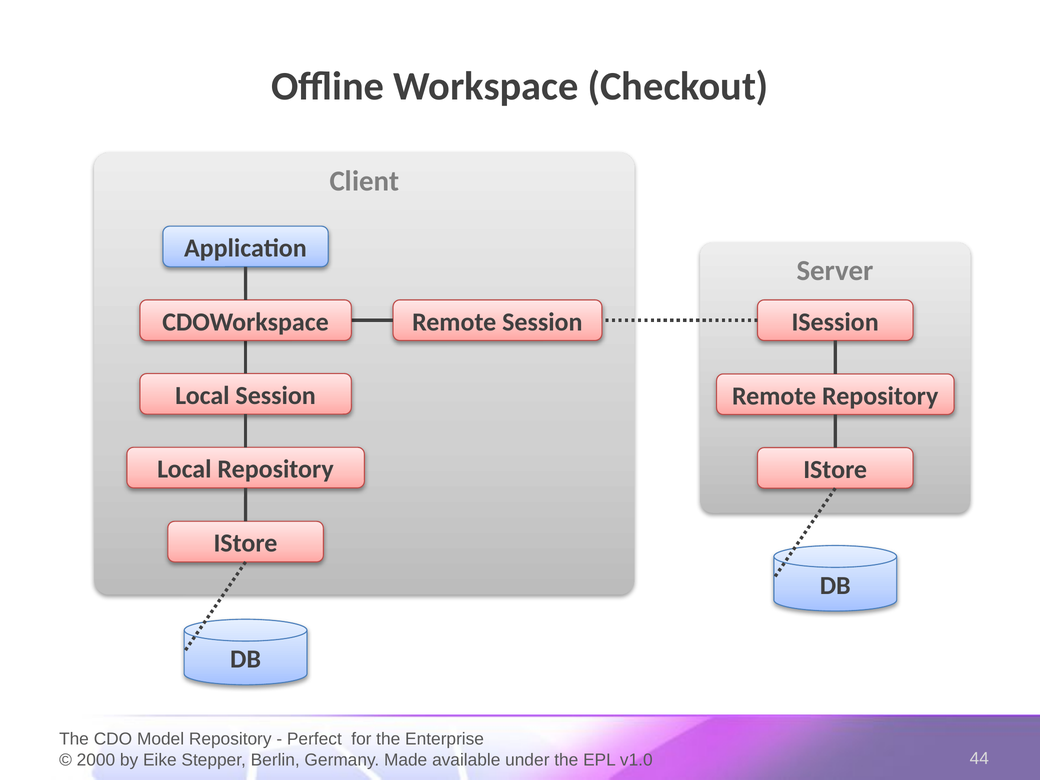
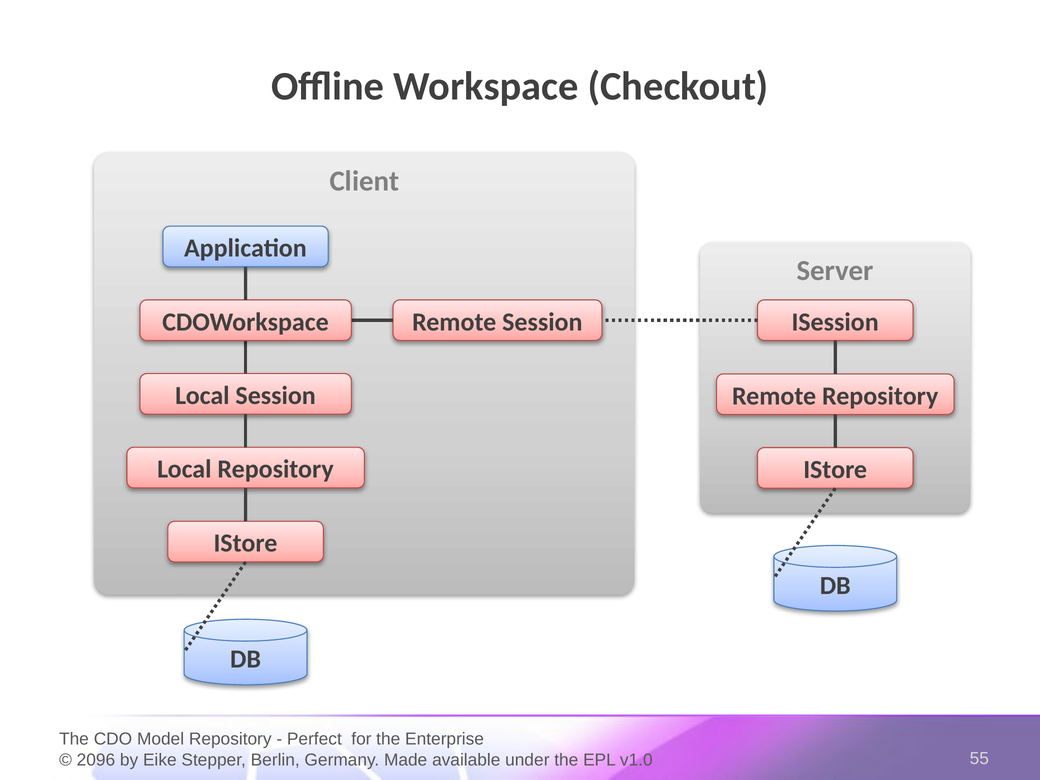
2000: 2000 -> 2096
44: 44 -> 55
